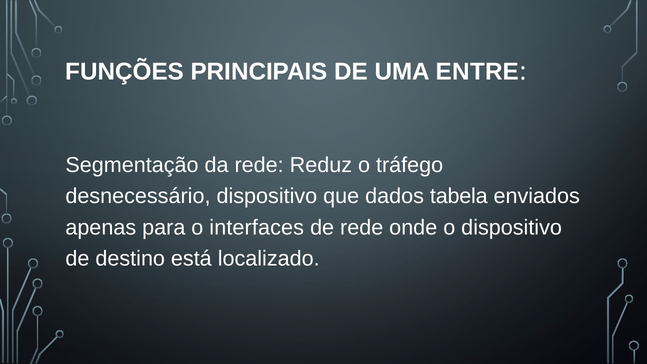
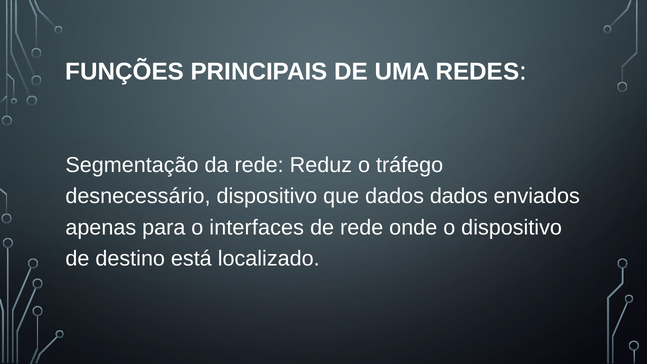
ENTRE: ENTRE -> REDES
dados tabela: tabela -> dados
